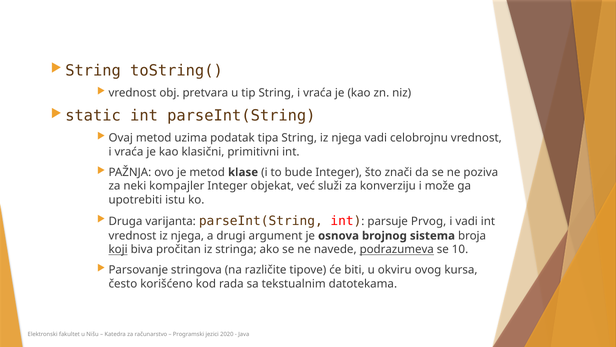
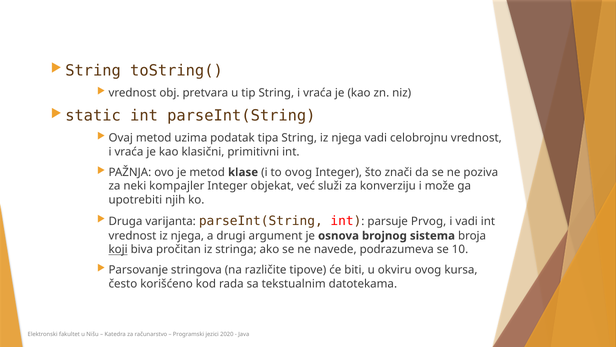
to bude: bude -> ovog
istu: istu -> njih
podrazumeva underline: present -> none
